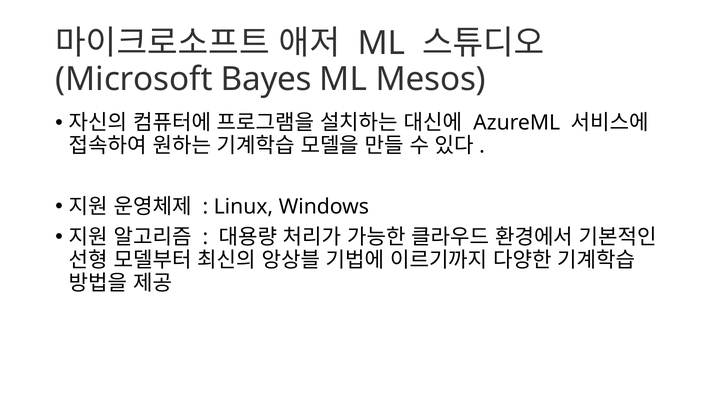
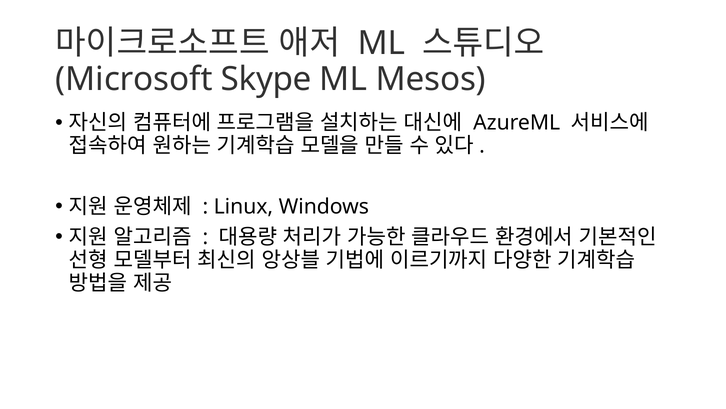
Bayes: Bayes -> Skype
